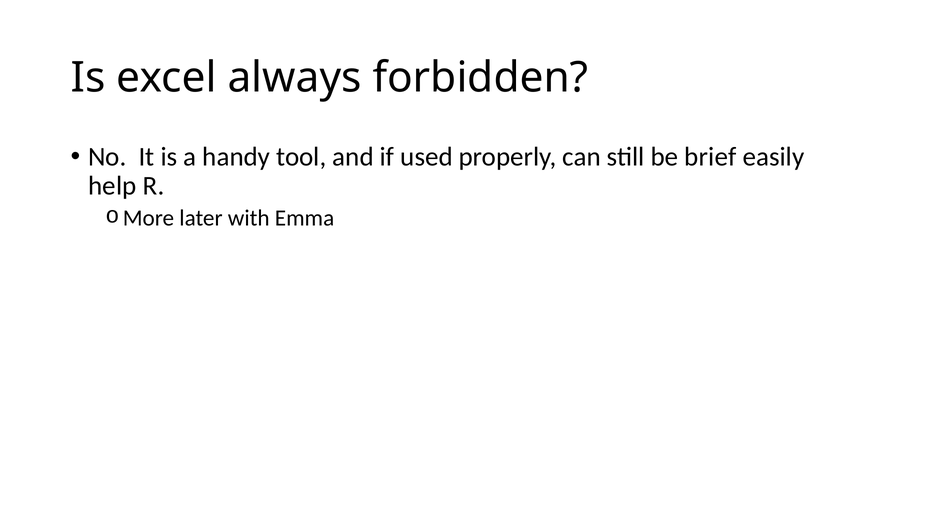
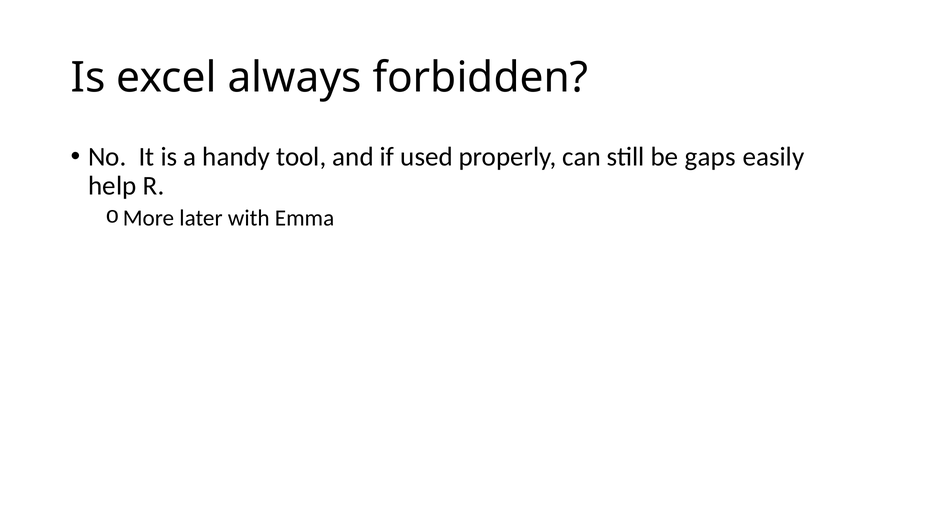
brief: brief -> gaps
